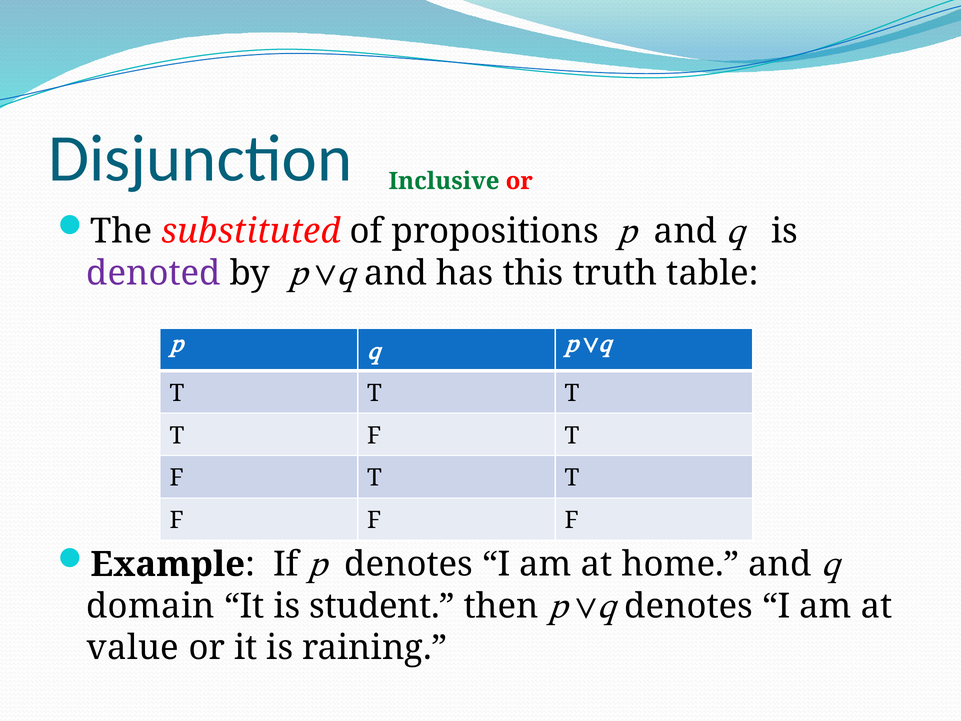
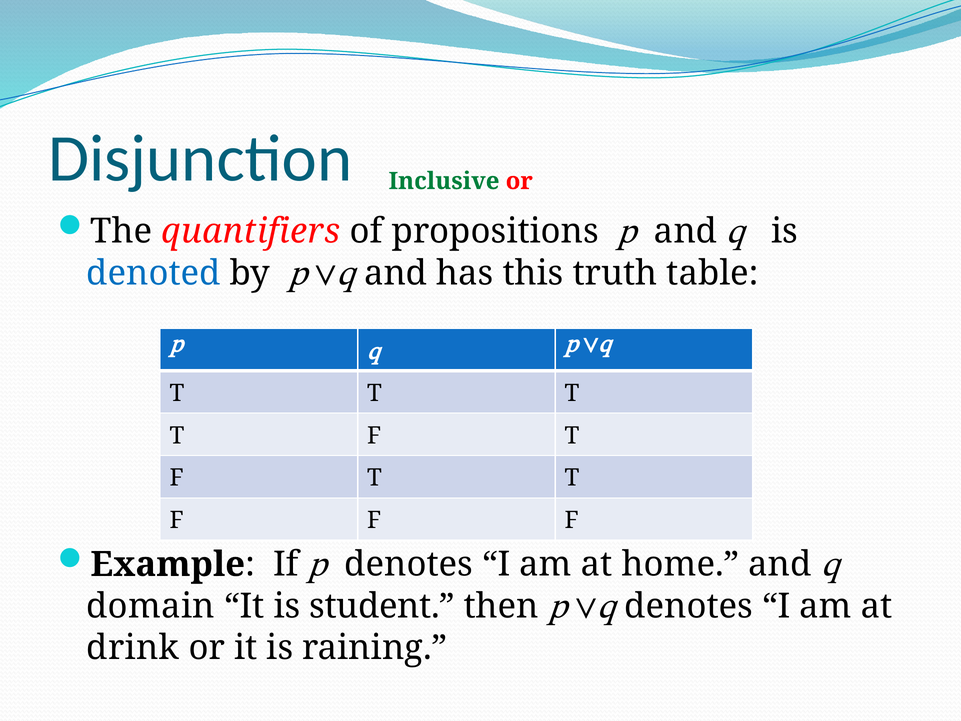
substituted: substituted -> quantifiers
denoted colour: purple -> blue
value: value -> drink
